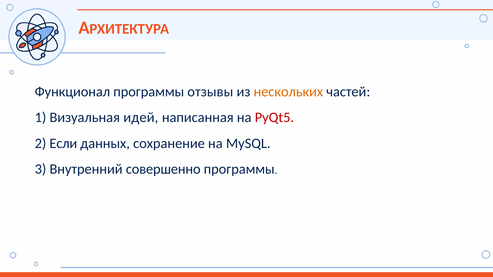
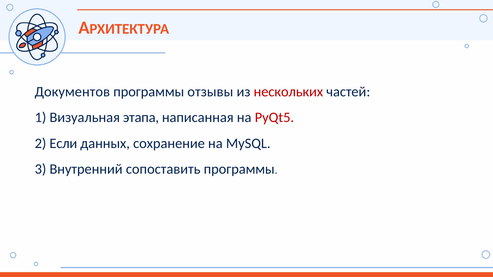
Функционал: Функционал -> Документов
нескольких colour: orange -> red
идей: идей -> этапа
совершенно: совершенно -> сопоставить
